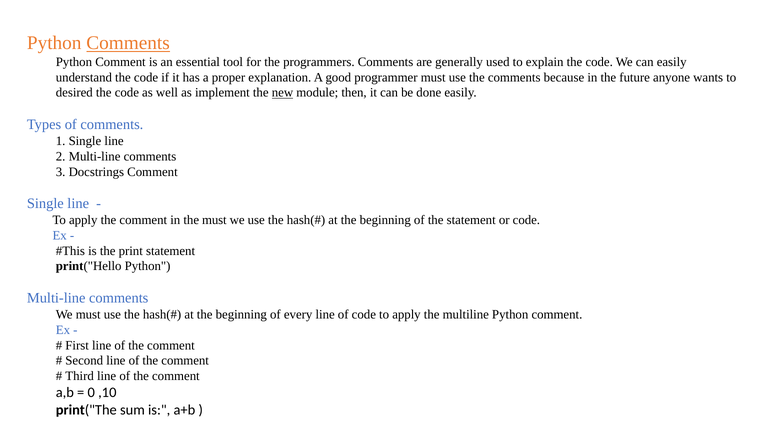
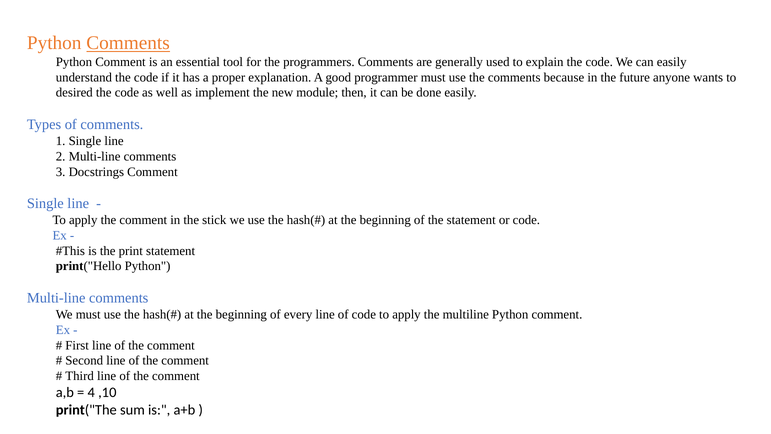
new underline: present -> none
the must: must -> stick
0: 0 -> 4
